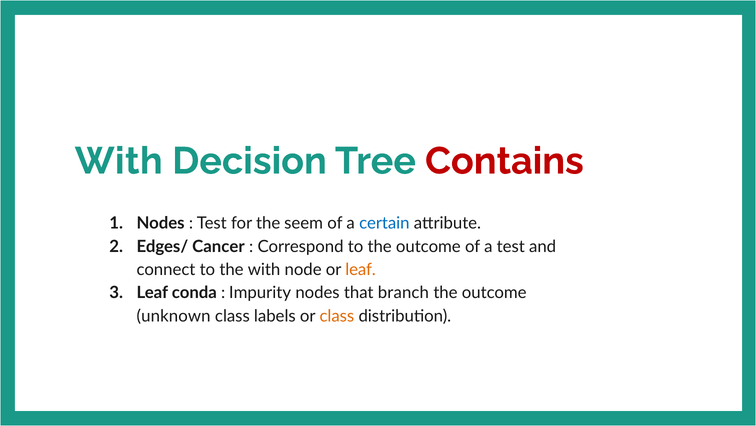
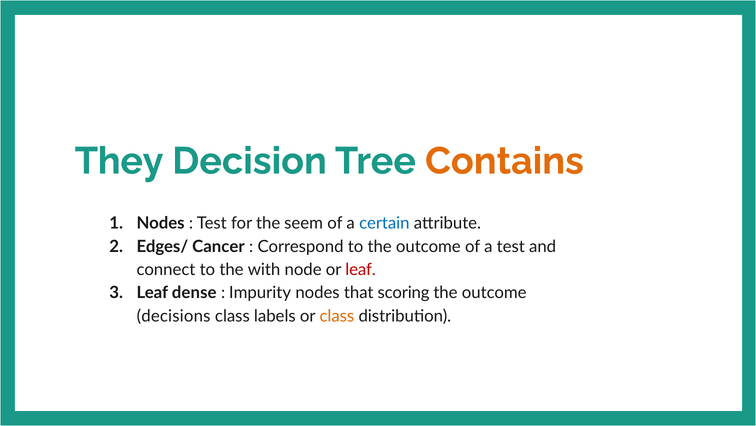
With at (119, 161): With -> They
Contains colour: red -> orange
leaf at (361, 269) colour: orange -> red
conda: conda -> dense
branch: branch -> scoring
unknown: unknown -> decisions
